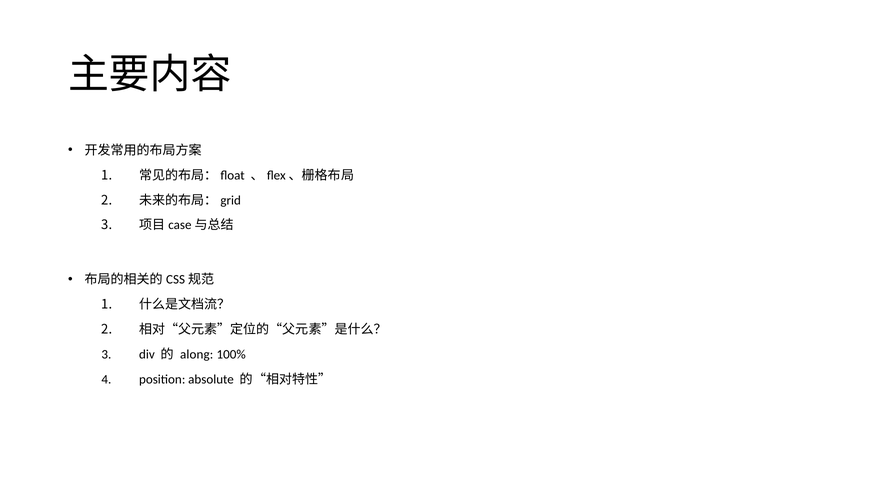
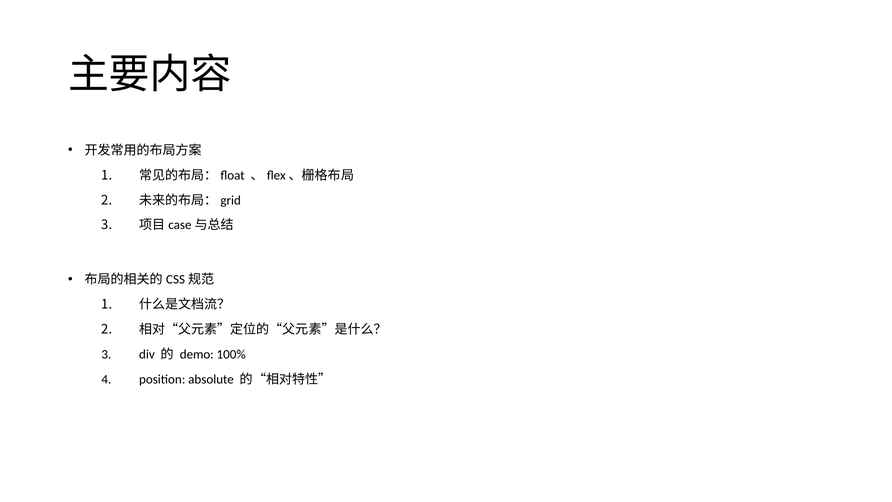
along: along -> demo
